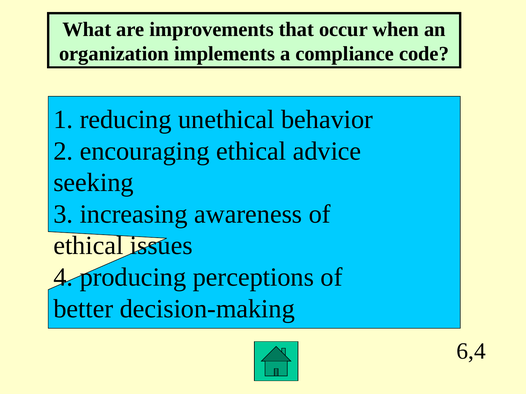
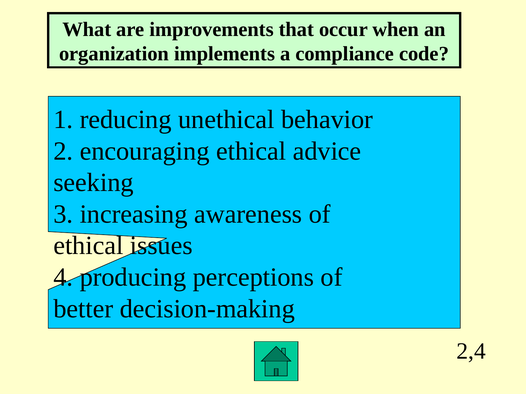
6,4: 6,4 -> 2,4
